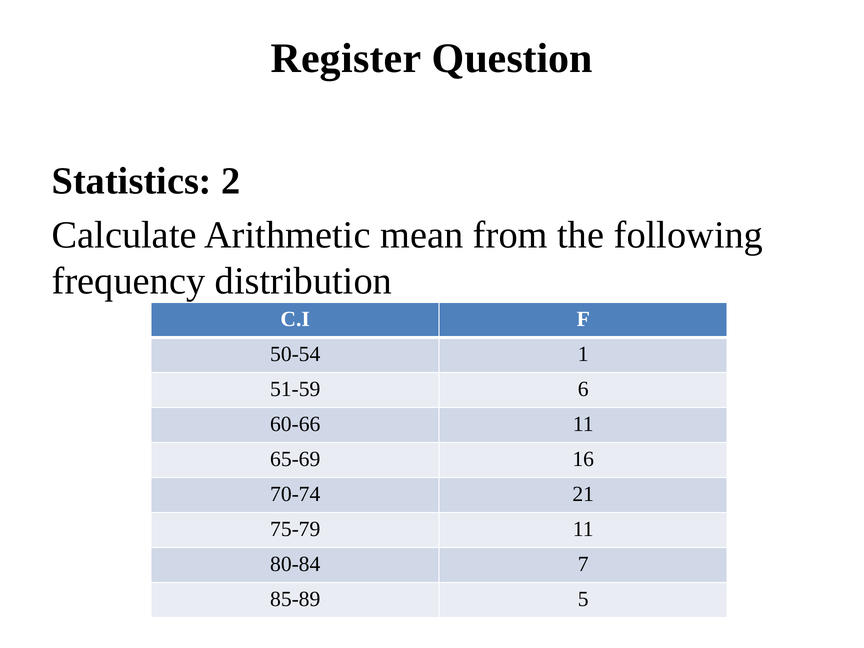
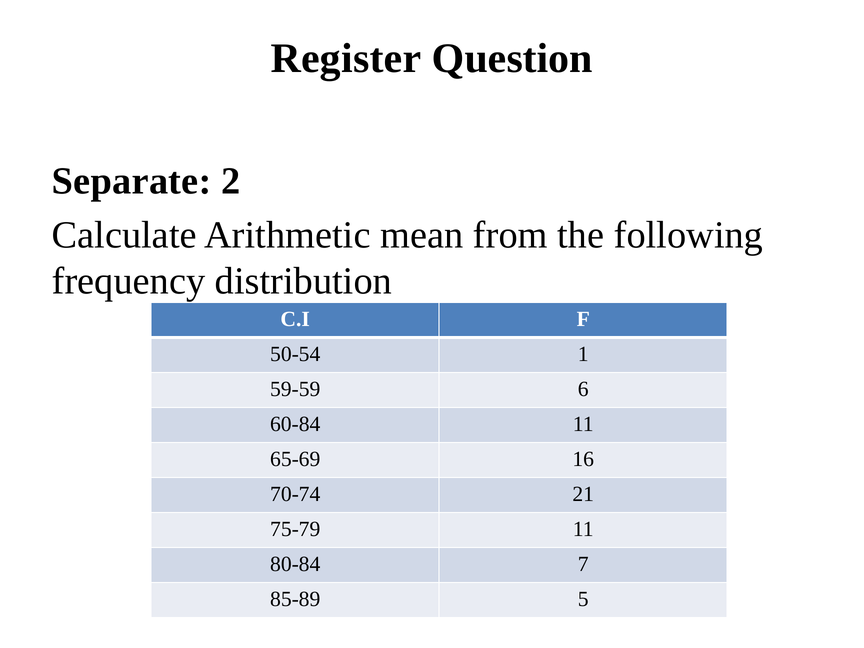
Statistics: Statistics -> Separate
51-59: 51-59 -> 59-59
60-66: 60-66 -> 60-84
